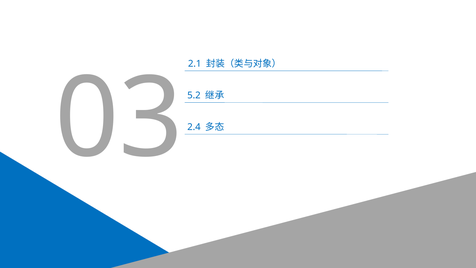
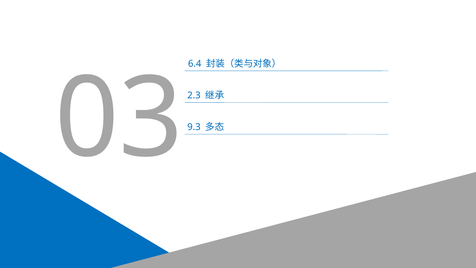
2.1: 2.1 -> 6.4
5.2: 5.2 -> 2.3
2.4: 2.4 -> 9.3
